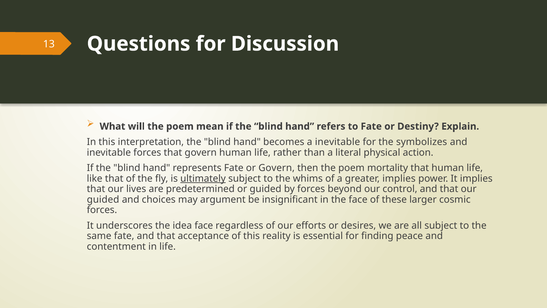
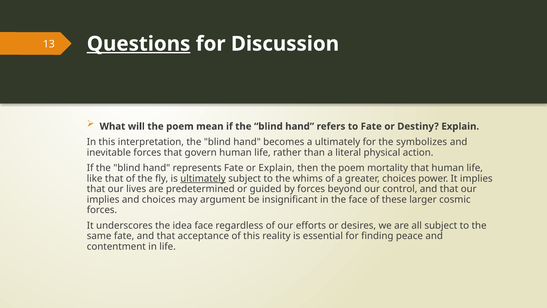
Questions underline: none -> present
a inevitable: inevitable -> ultimately
or Govern: Govern -> Explain
greater implies: implies -> choices
guided at (103, 199): guided -> implies
